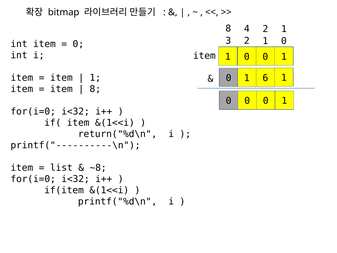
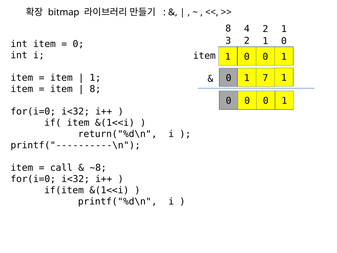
6: 6 -> 7
list: list -> call
